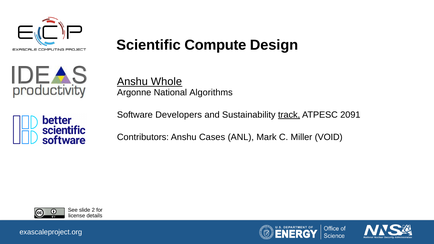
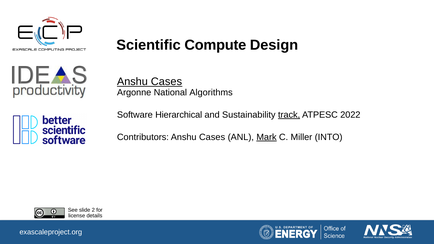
Whole at (166, 82): Whole -> Cases
Developers: Developers -> Hierarchical
2091: 2091 -> 2022
Mark underline: none -> present
VOID: VOID -> INTO
